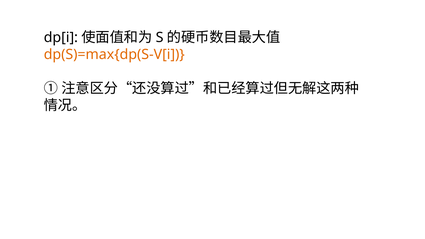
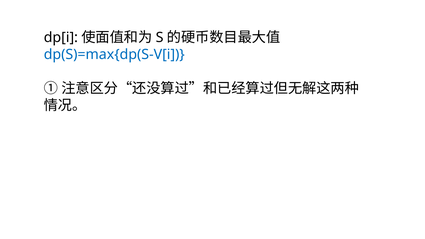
dp(S)=max{dp(S-V[i colour: orange -> blue
